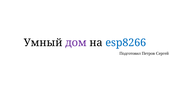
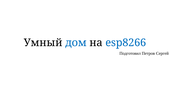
дом colour: purple -> blue
